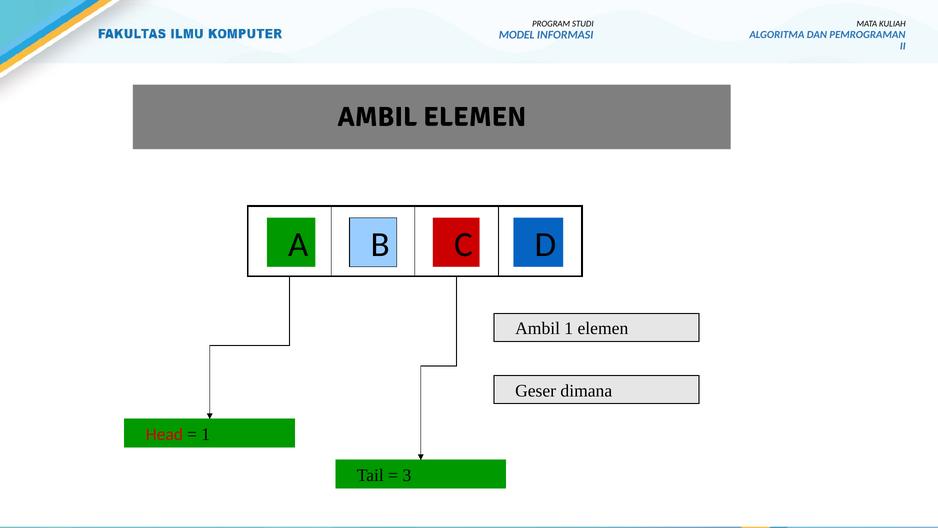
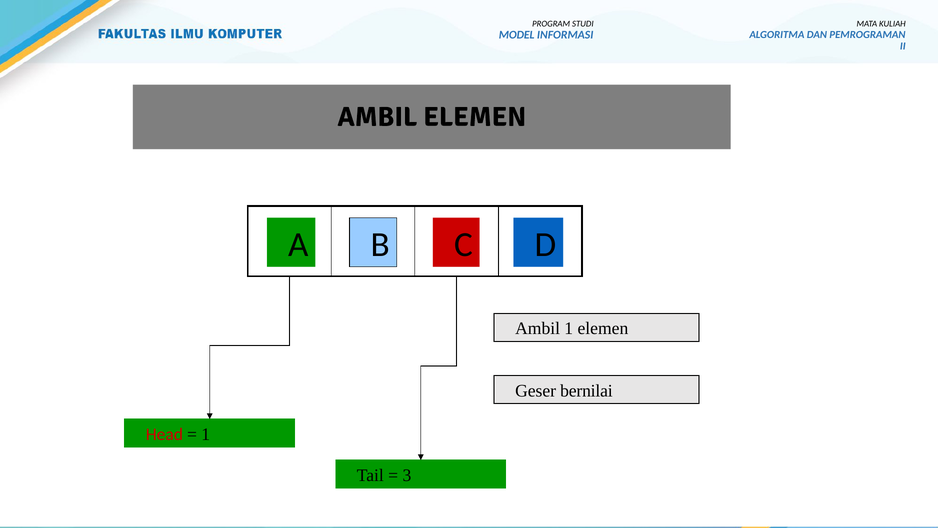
dimana: dimana -> bernilai
